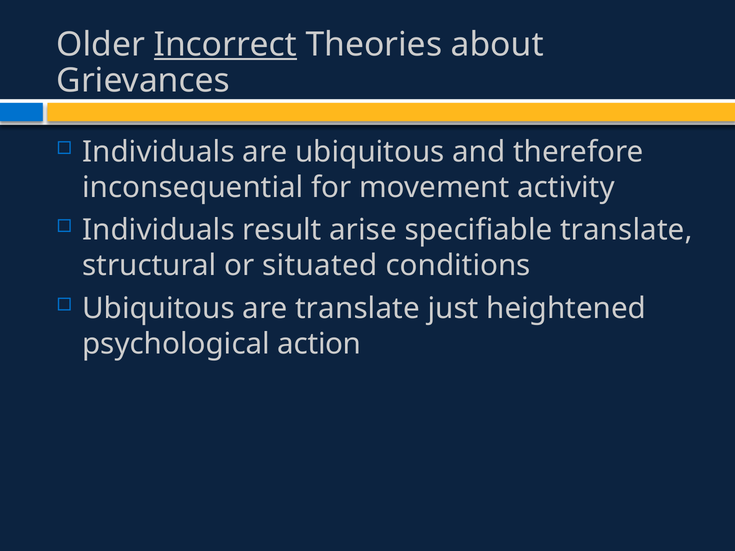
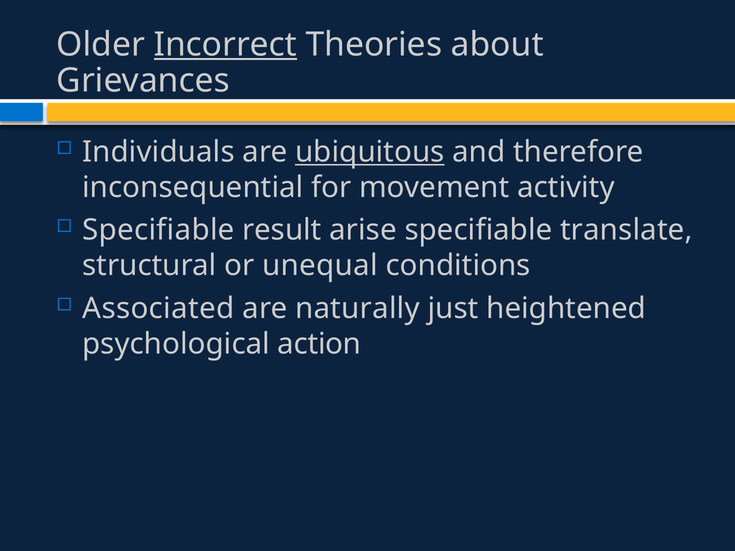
ubiquitous at (370, 152) underline: none -> present
Individuals at (158, 230): Individuals -> Specifiable
situated: situated -> unequal
Ubiquitous at (159, 309): Ubiquitous -> Associated
are translate: translate -> naturally
